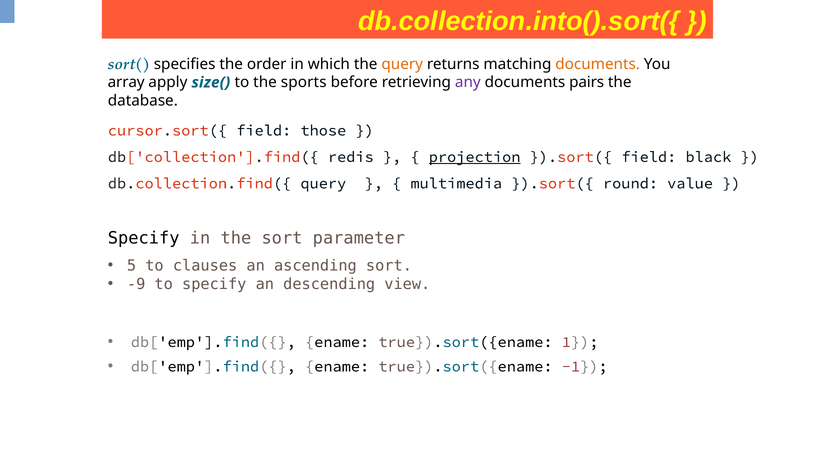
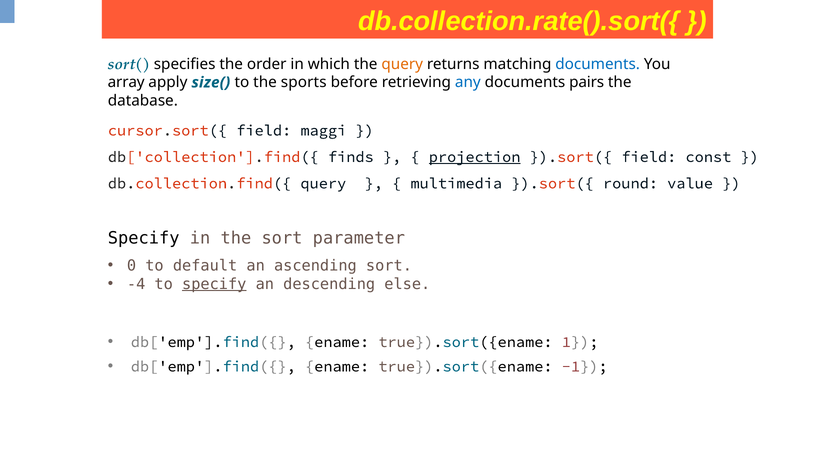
db.collection.into().sort({: db.collection.into().sort({ -> db.collection.rate().sort({
documents at (598, 64) colour: orange -> blue
any colour: purple -> blue
those: those -> maggi
redis: redis -> finds
black: black -> const
5: 5 -> 0
clauses: clauses -> default
-9: -9 -> -4
specify at (214, 284) underline: none -> present
view: view -> else
